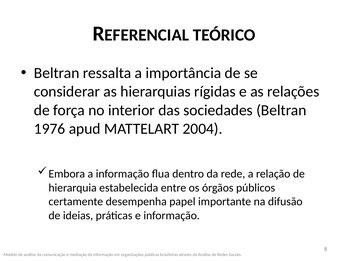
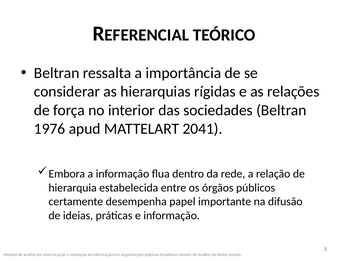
2004: 2004 -> 2041
